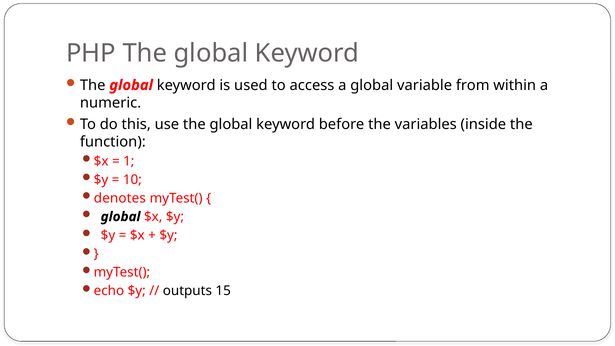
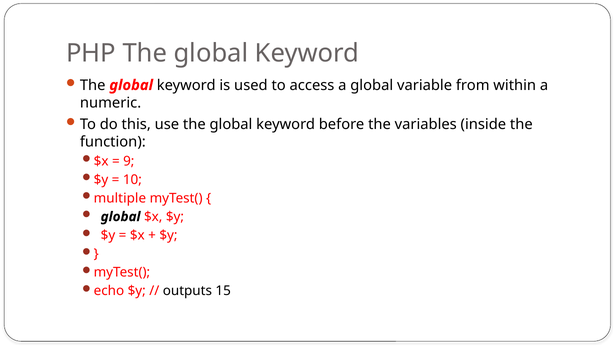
1: 1 -> 9
denotes: denotes -> multiple
